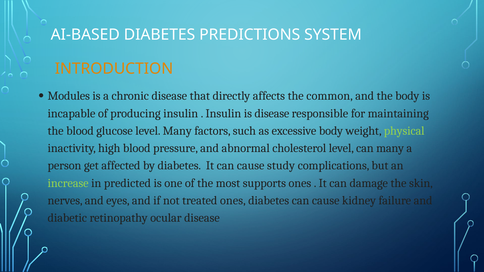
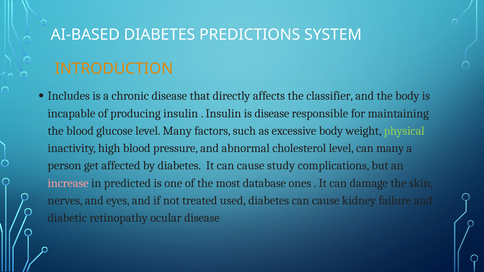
Modules: Modules -> Includes
common: common -> classifier
increase colour: light green -> pink
supports: supports -> database
treated ones: ones -> used
